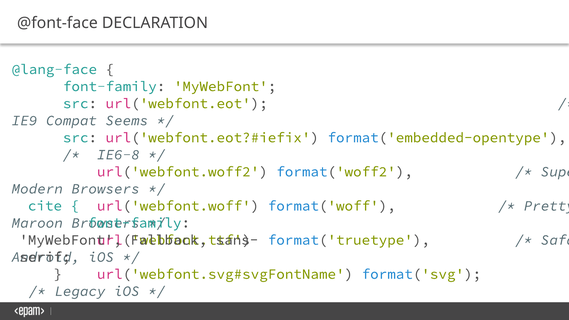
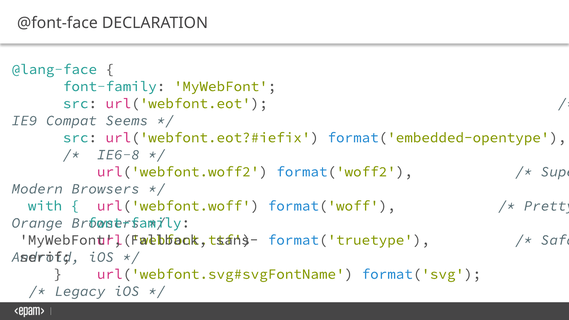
cite: cite -> with
Maroon: Maroon -> Orange
